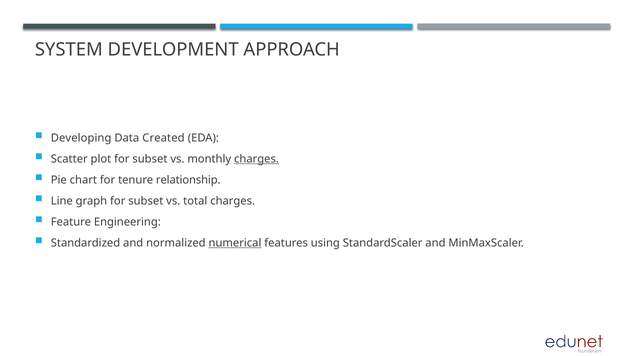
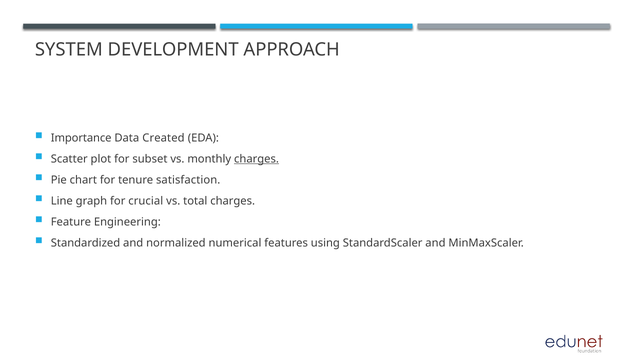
Developing: Developing -> Importance
relationship: relationship -> satisfaction
graph for subset: subset -> crucial
numerical underline: present -> none
